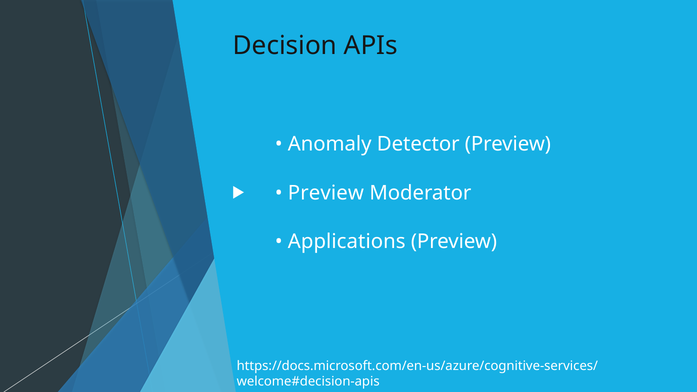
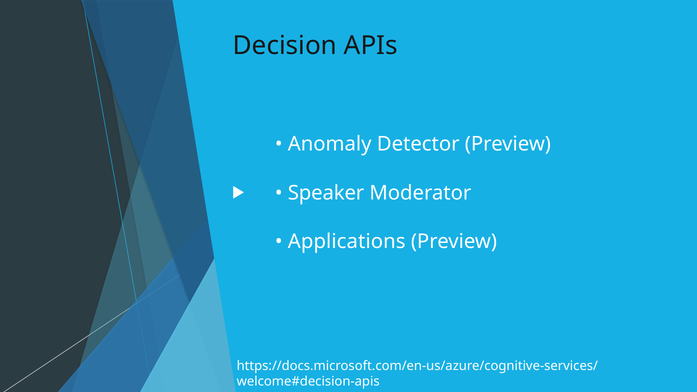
Preview at (326, 193): Preview -> Speaker
